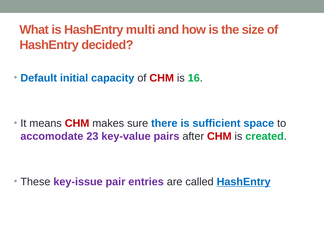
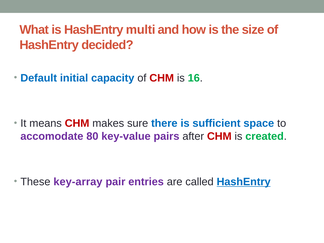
23: 23 -> 80
key-issue: key-issue -> key-array
